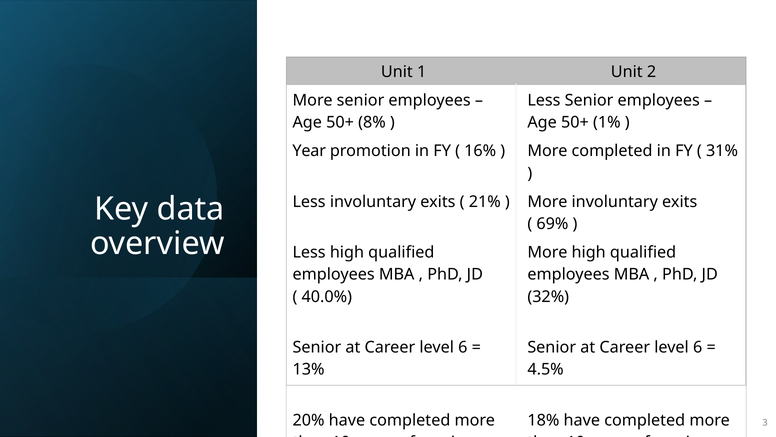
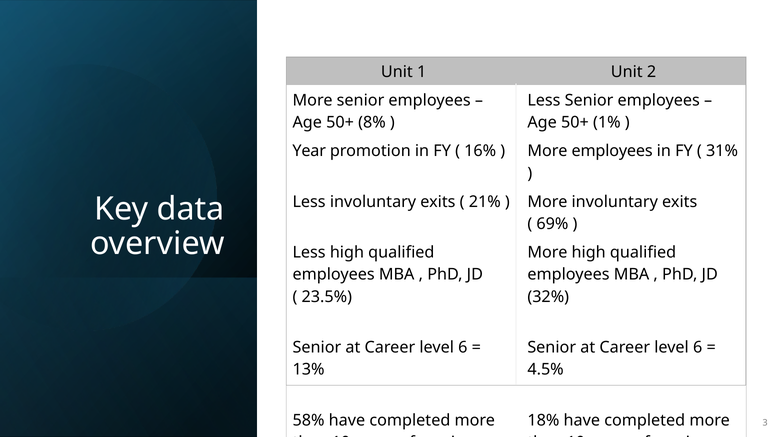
More completed: completed -> employees
40.0%: 40.0% -> 23.5%
20%: 20% -> 58%
